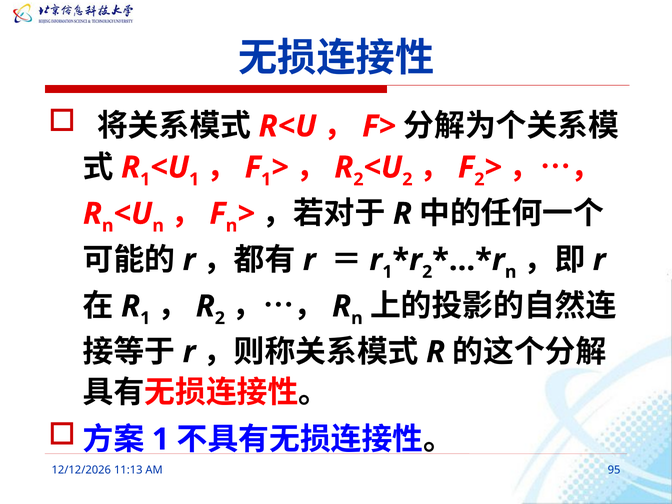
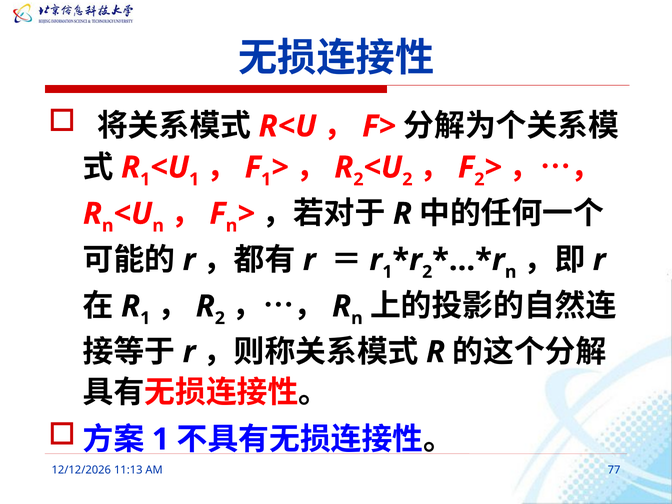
95: 95 -> 77
